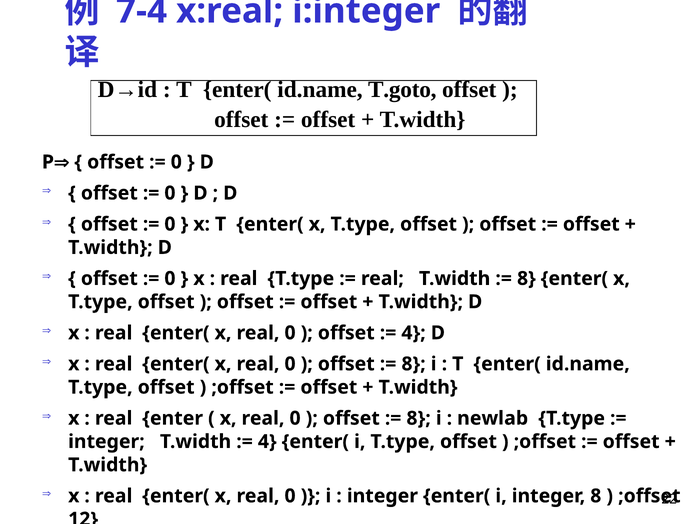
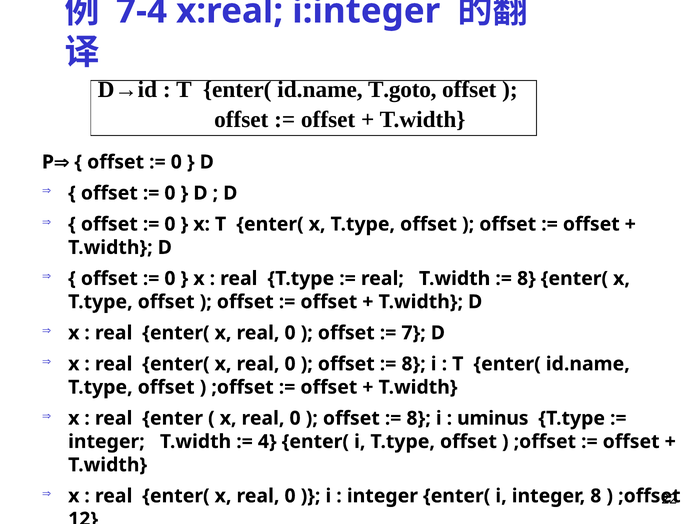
4 at (414, 333): 4 -> 7
newlab: newlab -> uminus
